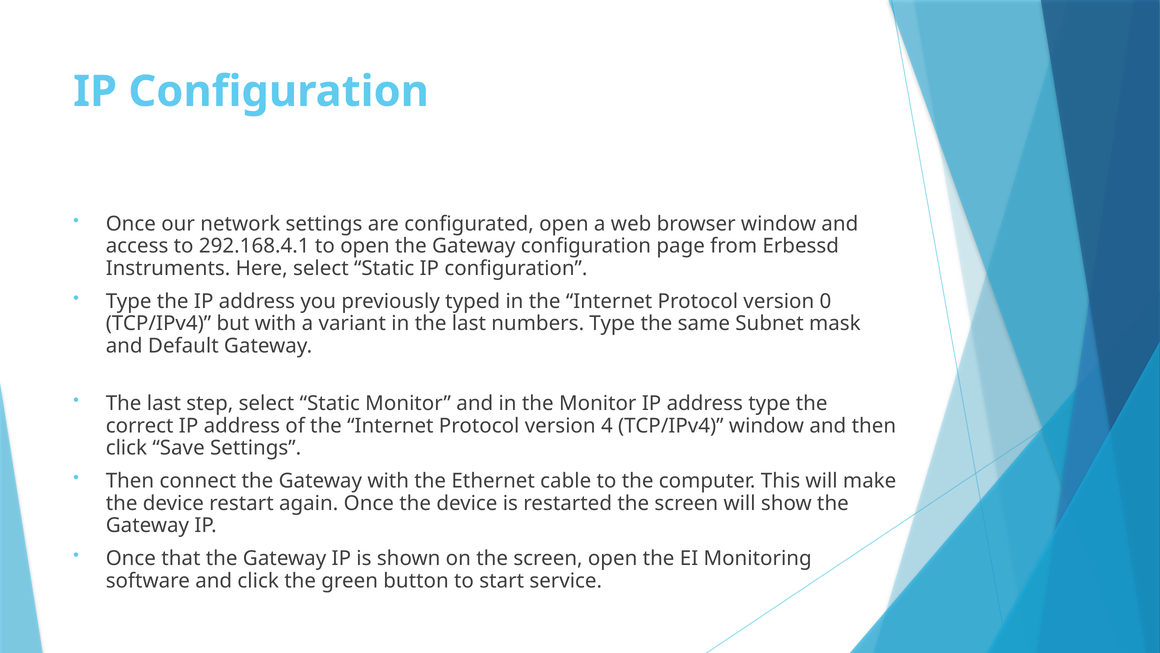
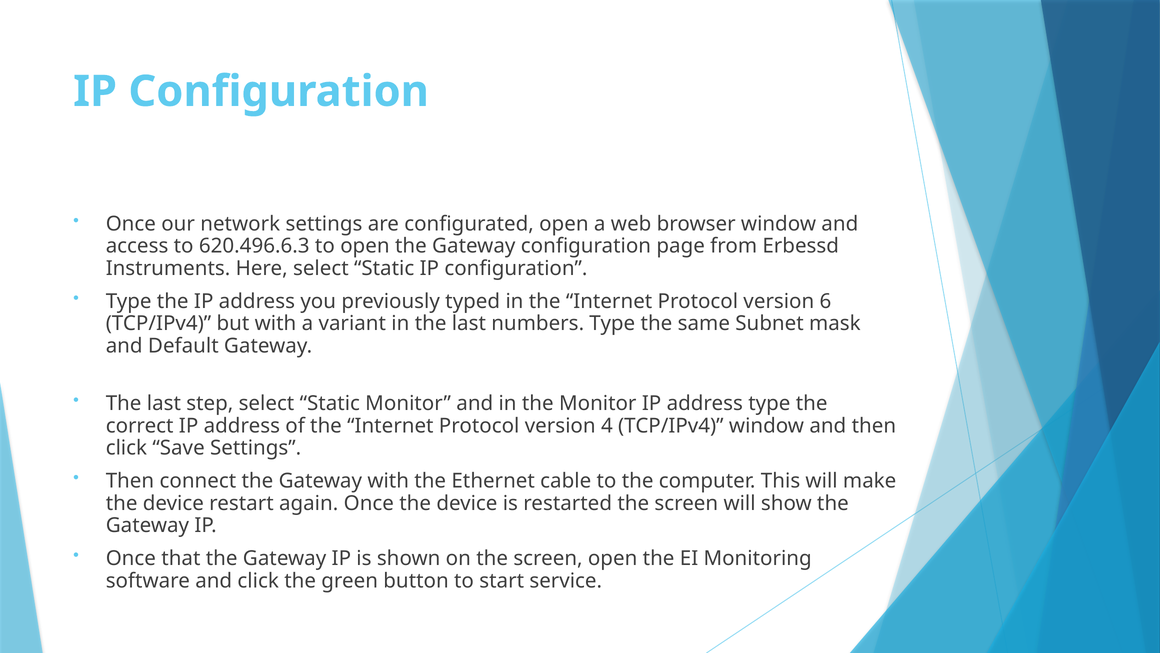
292.168.4.1: 292.168.4.1 -> 620.496.6.3
0: 0 -> 6
